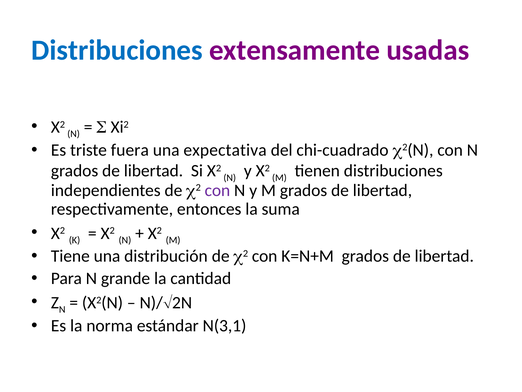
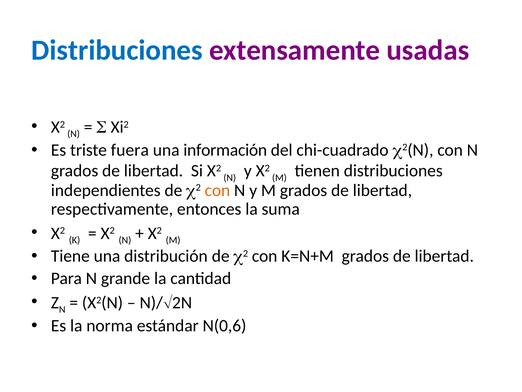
expectativa: expectativa -> información
con at (217, 190) colour: purple -> orange
N(3,1: N(3,1 -> N(0,6
